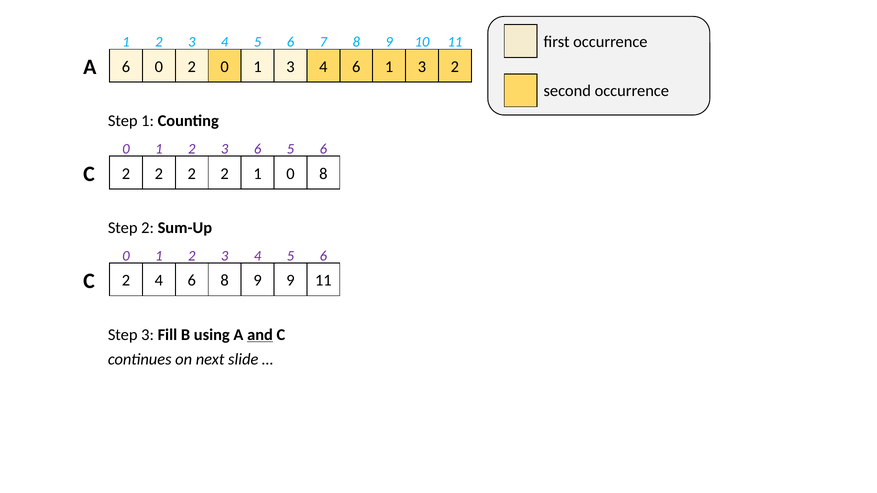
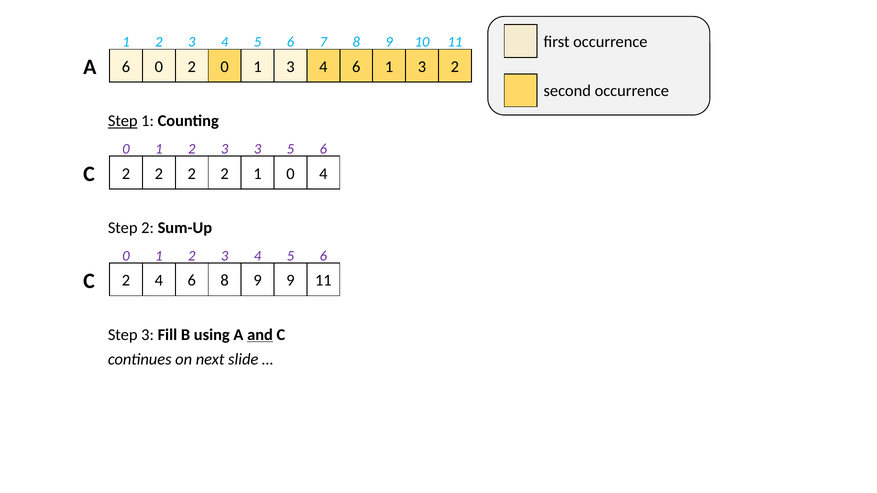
Step at (123, 121) underline: none -> present
3 6: 6 -> 3
0 8: 8 -> 4
